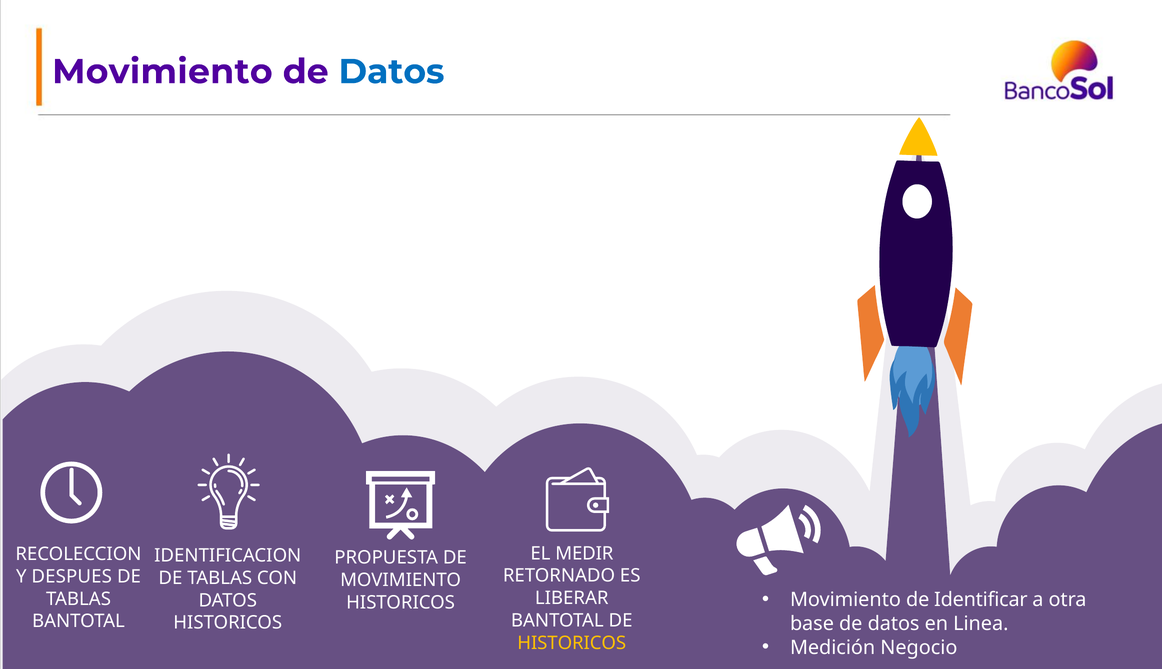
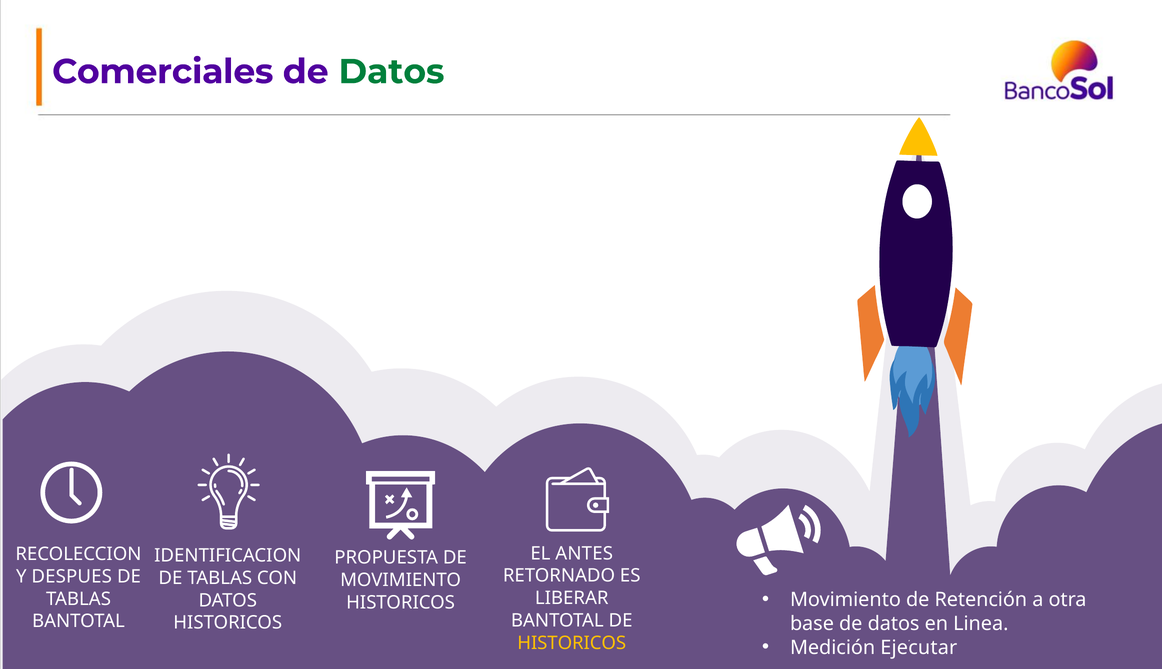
Movimiento at (162, 72): Movimiento -> Comerciales
Datos at (391, 72) colour: blue -> green
MEDIR: MEDIR -> ANTES
Identificar: Identificar -> Retención
Negocio: Negocio -> Ejecutar
